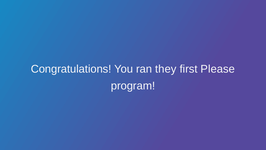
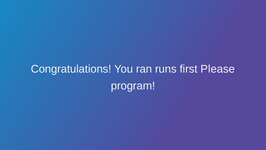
they: they -> runs
